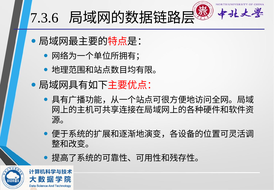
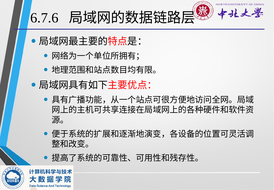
7.3.6: 7.3.6 -> 6.7.6
